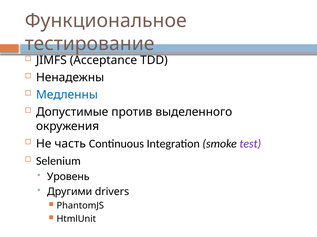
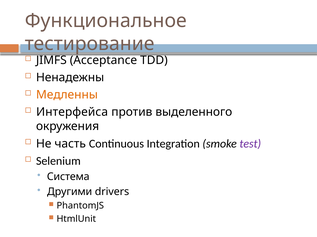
Медленны colour: blue -> orange
Допустимые: Допустимые -> Интерфейса
Уровень: Уровень -> Система
